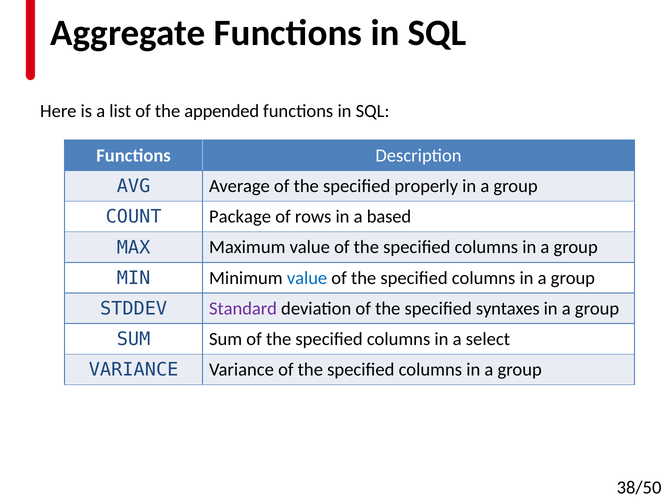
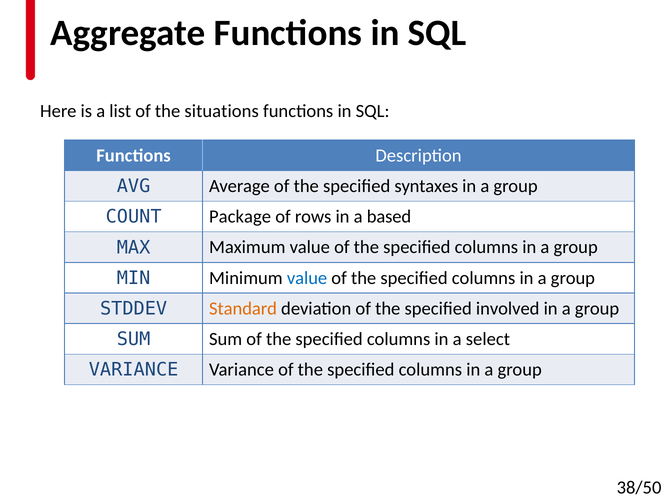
appended: appended -> situations
properly: properly -> syntaxes
Standard colour: purple -> orange
syntaxes: syntaxes -> involved
